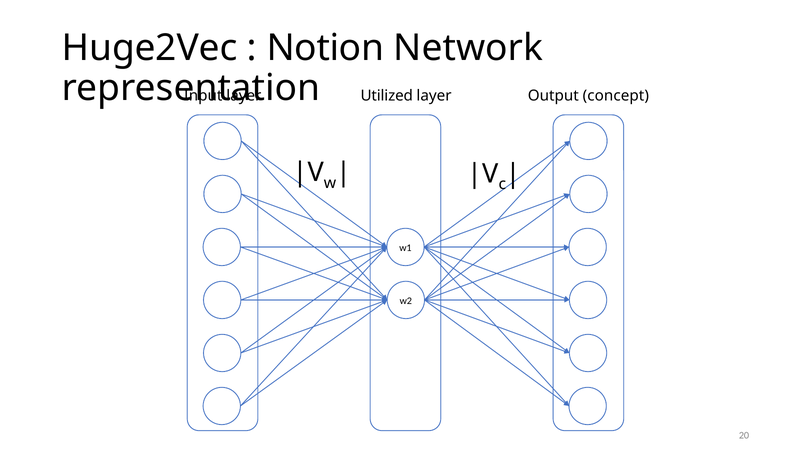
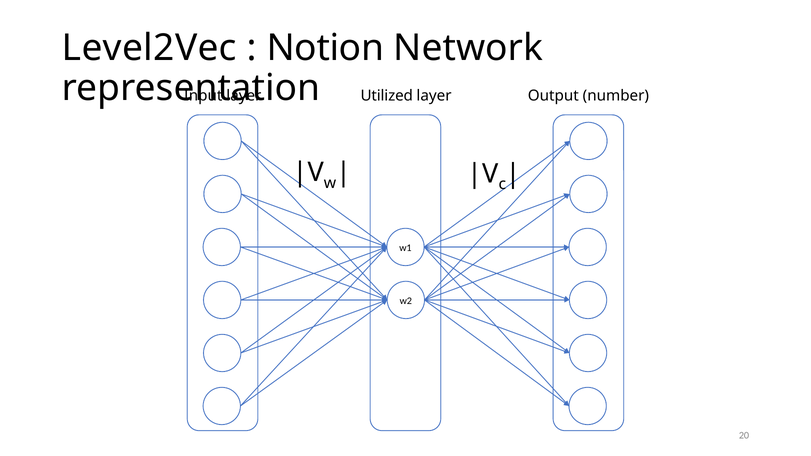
Huge2Vec: Huge2Vec -> Level2Vec
concept: concept -> number
